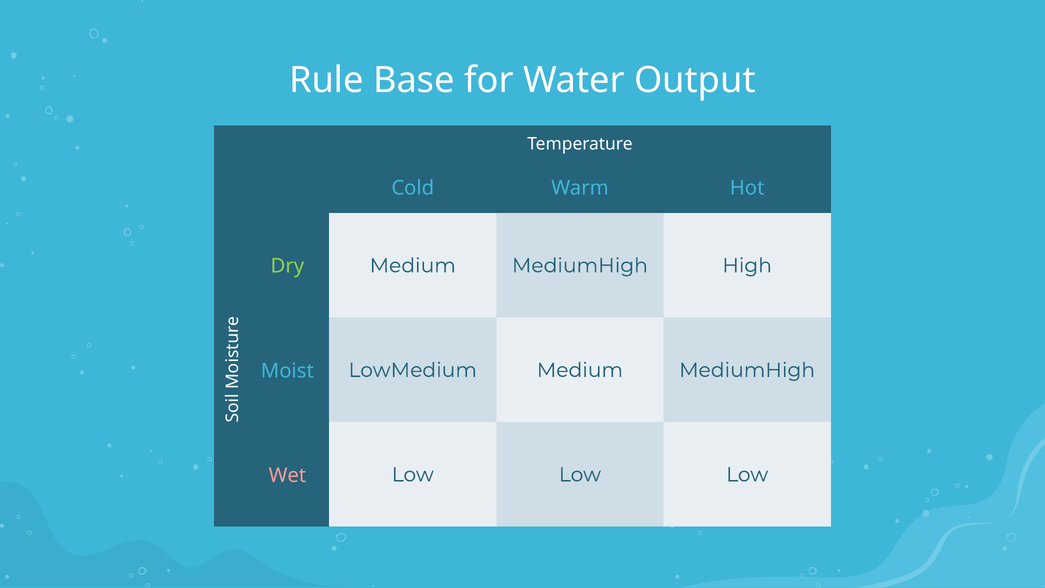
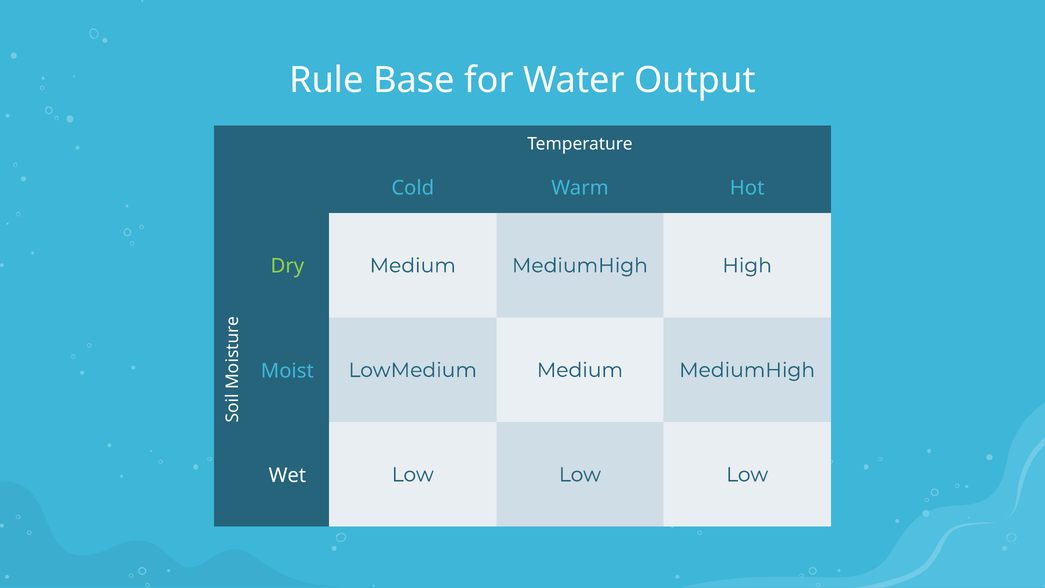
Wet colour: pink -> white
